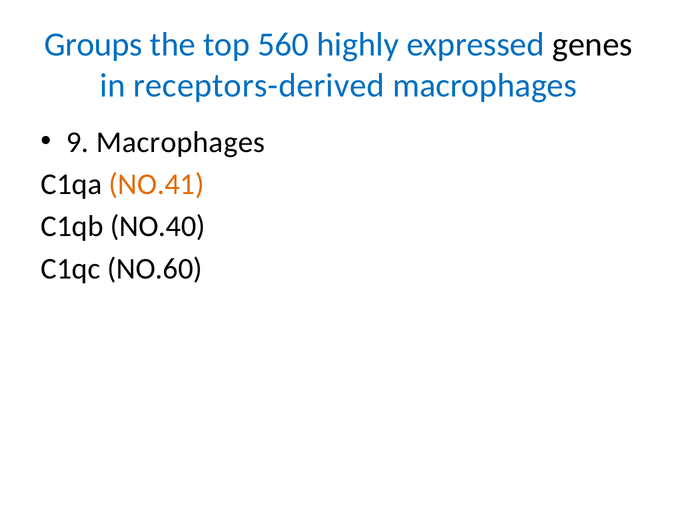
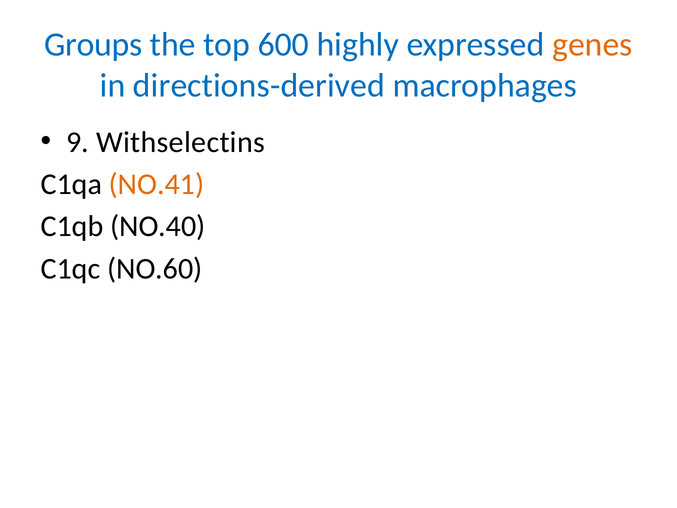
560: 560 -> 600
genes colour: black -> orange
receptors-derived: receptors-derived -> directions-derived
9 Macrophages: Macrophages -> Withselectins
